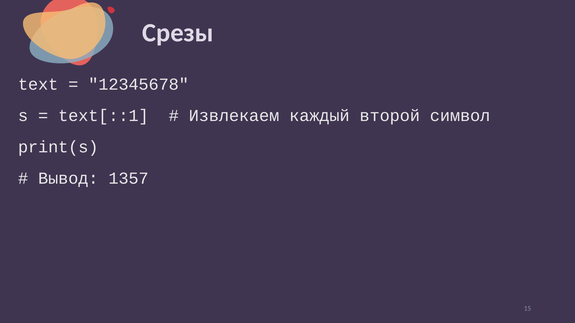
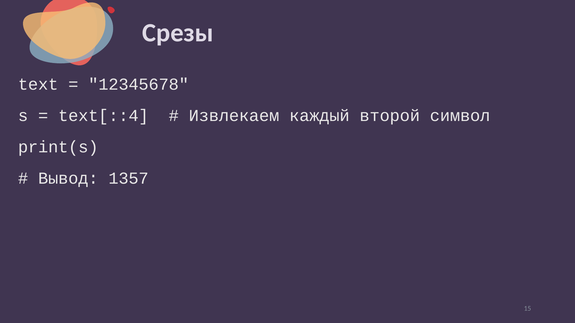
text[::1: text[::1 -> text[::4
